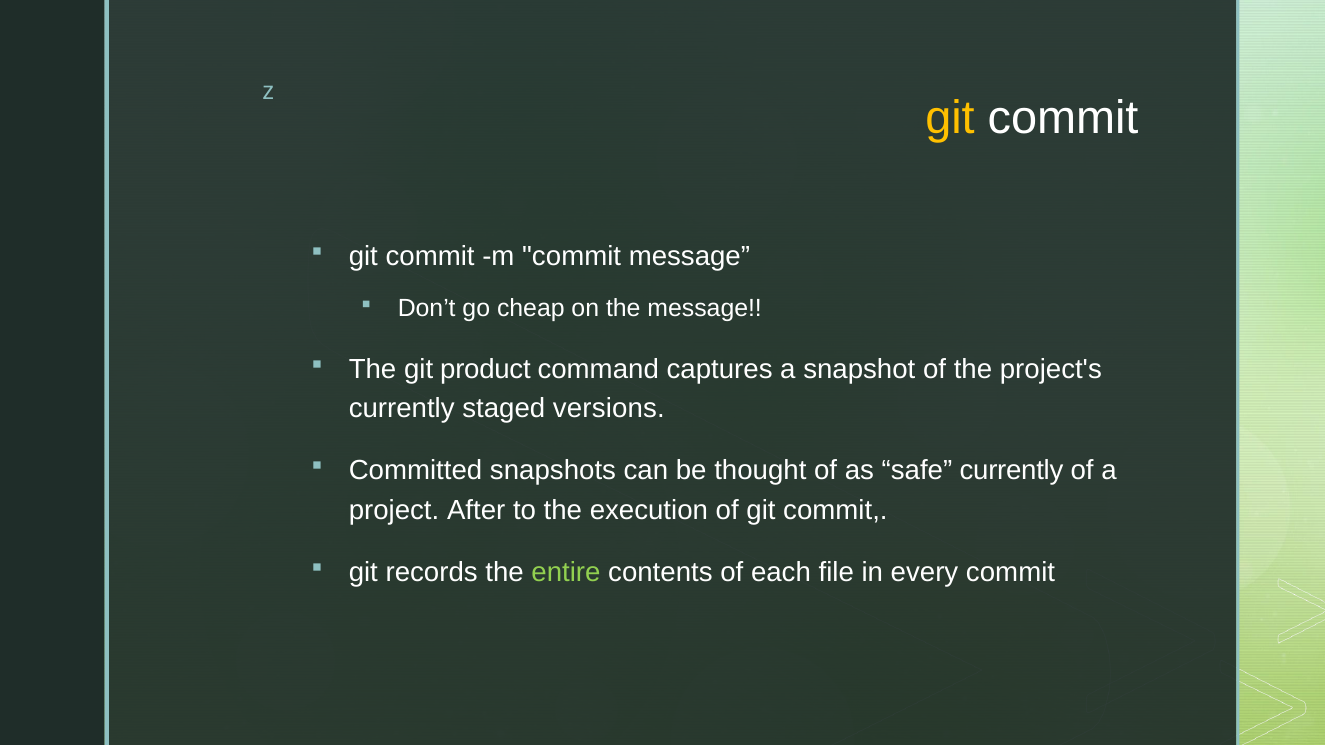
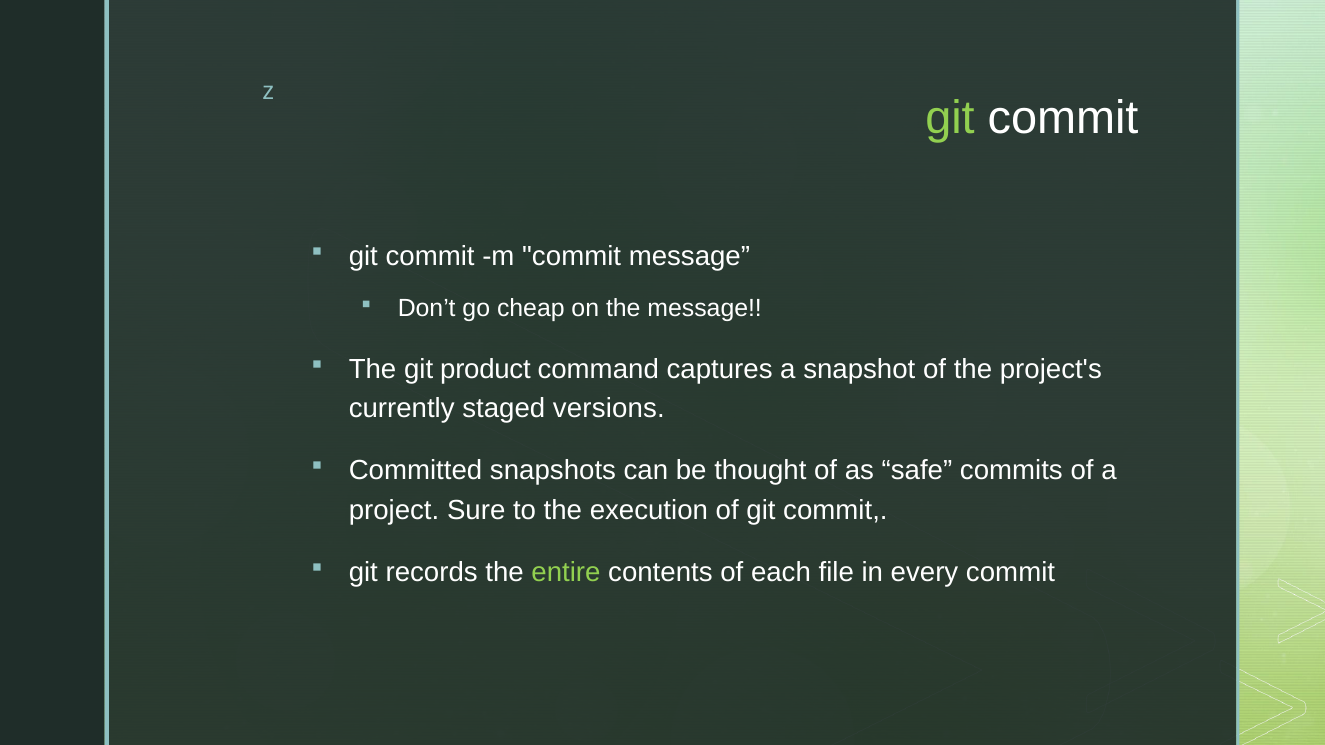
git at (950, 118) colour: yellow -> light green
safe currently: currently -> commits
After: After -> Sure
